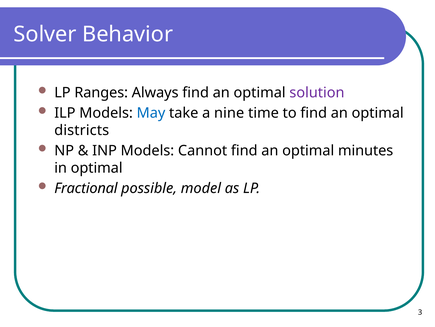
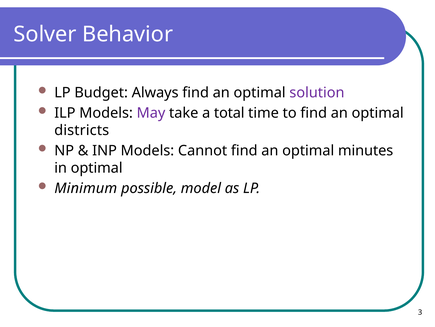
Ranges: Ranges -> Budget
May colour: blue -> purple
nine: nine -> total
Fractional: Fractional -> Minimum
